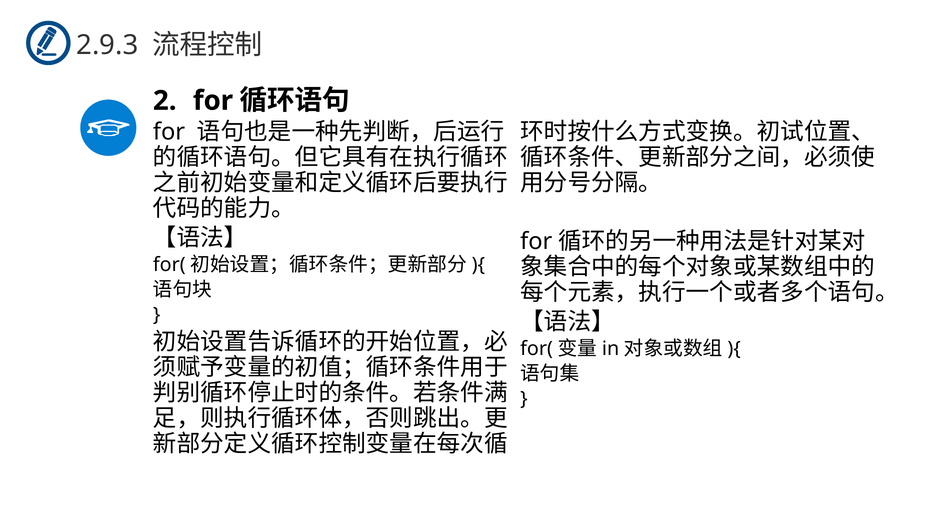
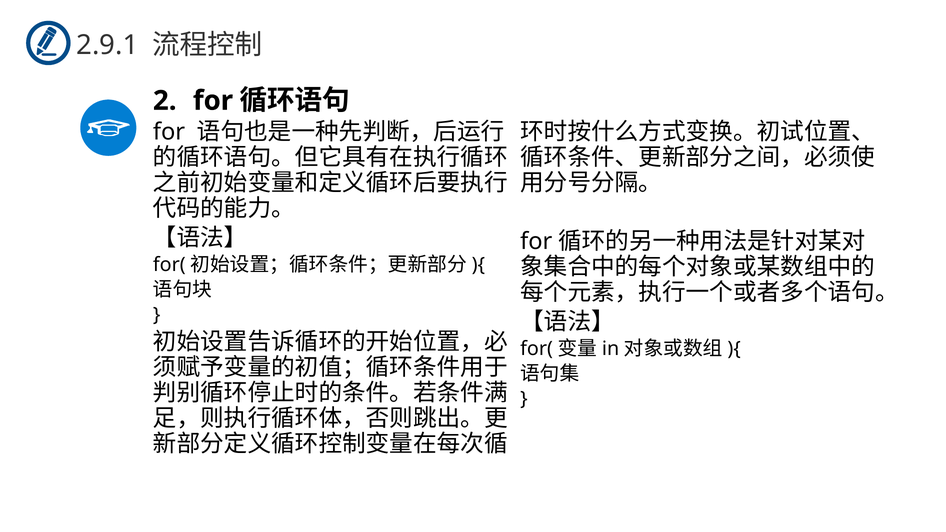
2.9.3: 2.9.3 -> 2.9.1
